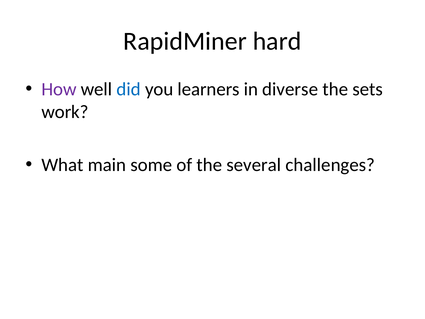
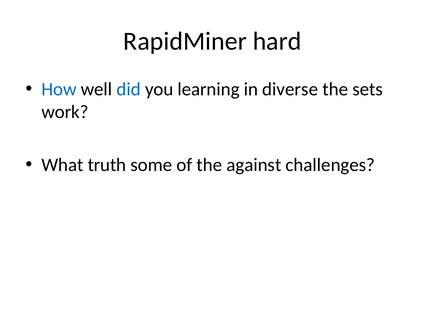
How colour: purple -> blue
learners: learners -> learning
main: main -> truth
several: several -> against
